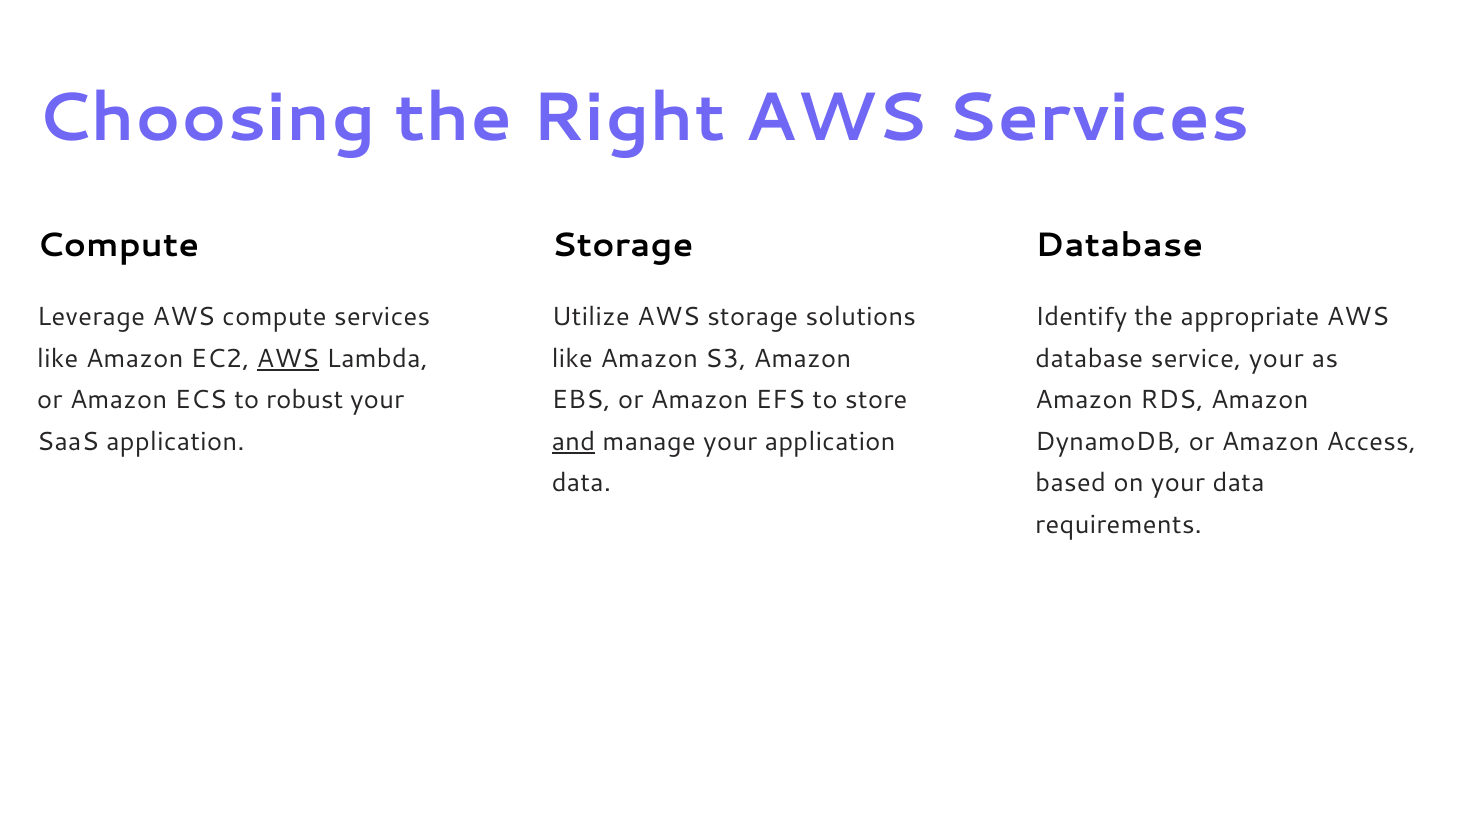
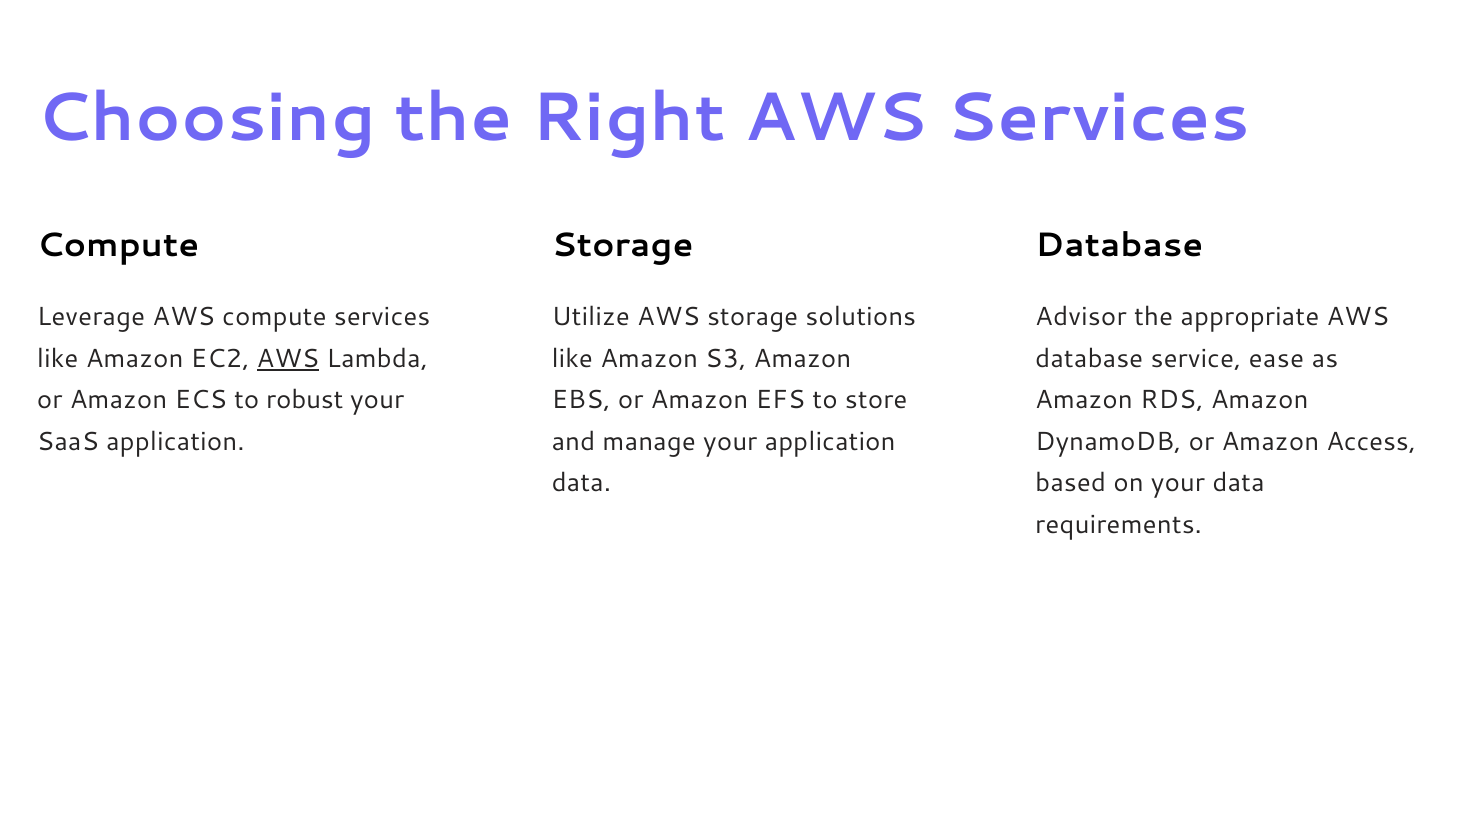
Identify: Identify -> Advisor
service your: your -> ease
and underline: present -> none
